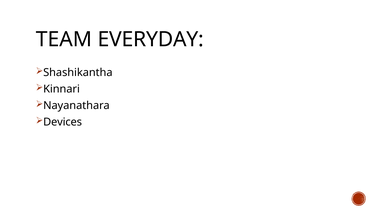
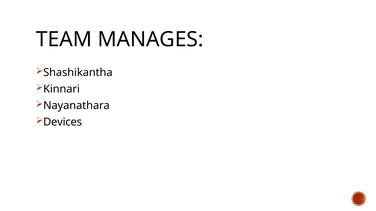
EVERYDAY: EVERYDAY -> MANAGES
